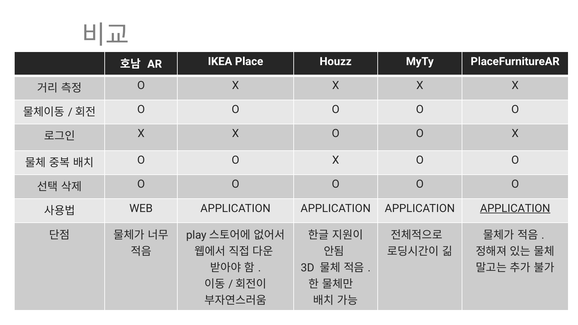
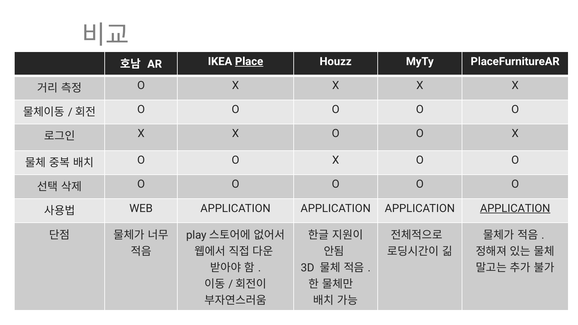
Place underline: none -> present
